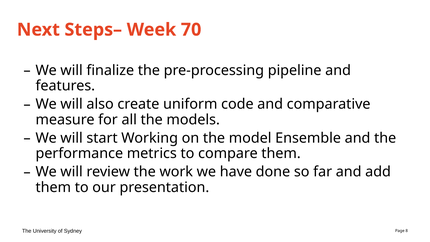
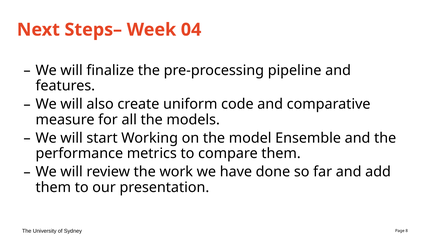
70: 70 -> 04
